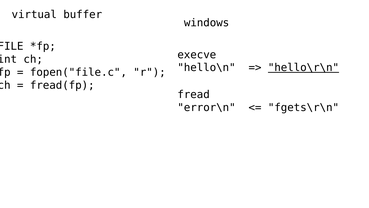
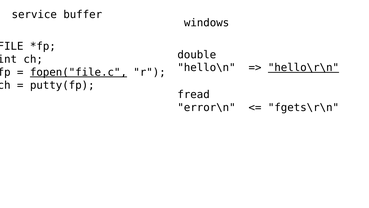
virtual: virtual -> service
execve: execve -> double
fopen("file.c underline: none -> present
fread(fp: fread(fp -> putty(fp
